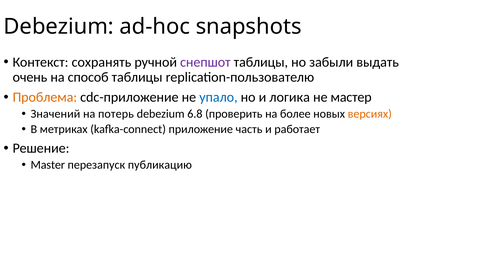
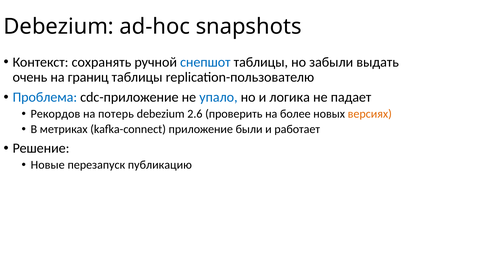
снепшот colour: purple -> blue
способ: способ -> границ
Проблема colour: orange -> blue
мастер: мастер -> падает
Значений: Значений -> Рекордов
6.8: 6.8 -> 2.6
часть: часть -> были
Master: Master -> Новые
